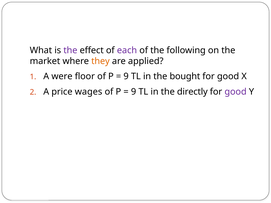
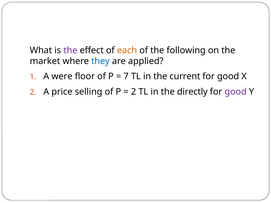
each colour: purple -> orange
they colour: orange -> blue
9 at (126, 76): 9 -> 7
bought: bought -> current
wages: wages -> selling
9 at (134, 92): 9 -> 2
